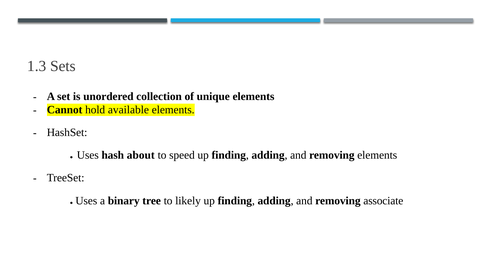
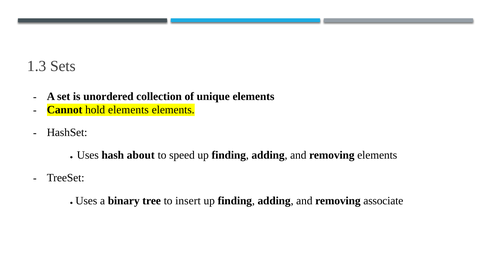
hold available: available -> elements
likely: likely -> insert
